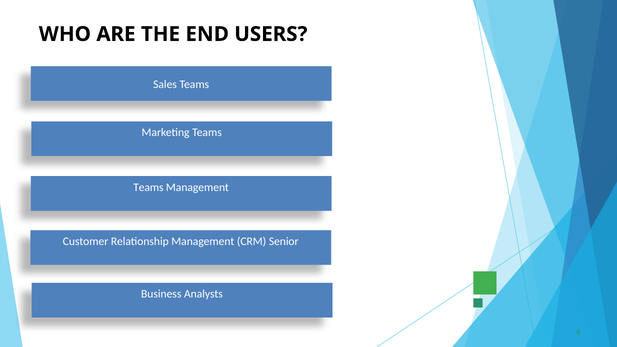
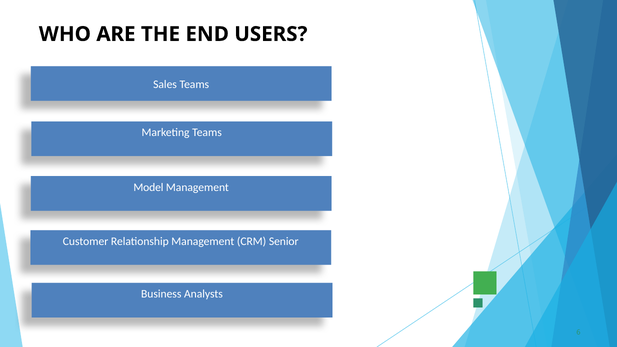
Teams at (148, 187): Teams -> Model
